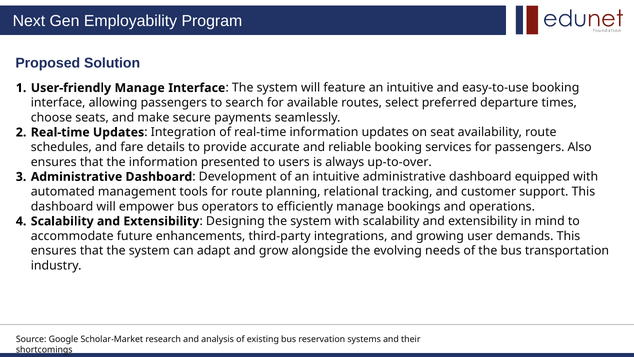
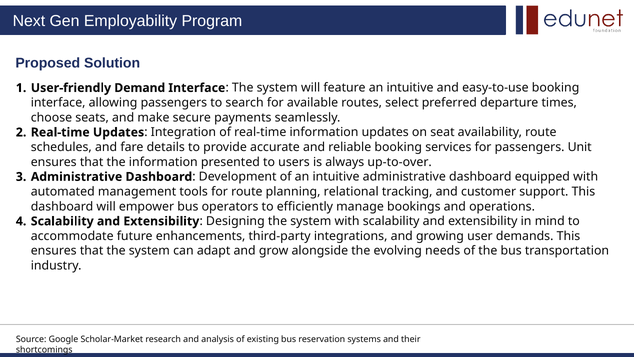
User-friendly Manage: Manage -> Demand
Also: Also -> Unit
